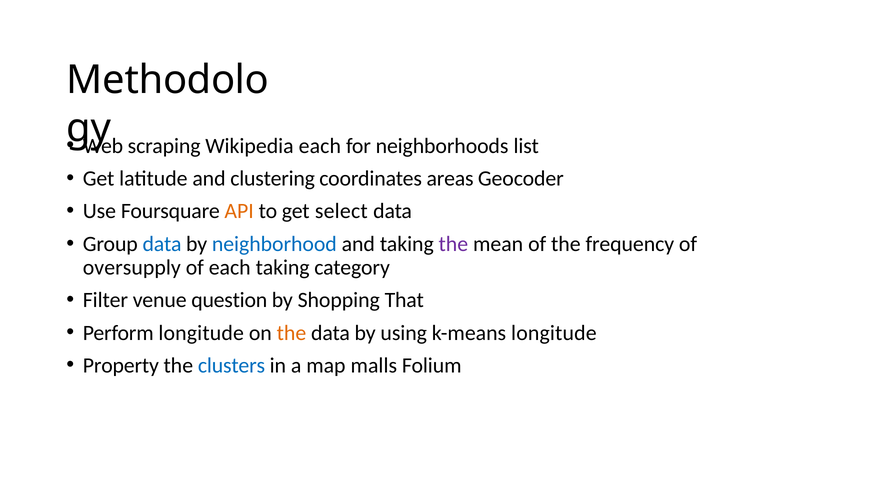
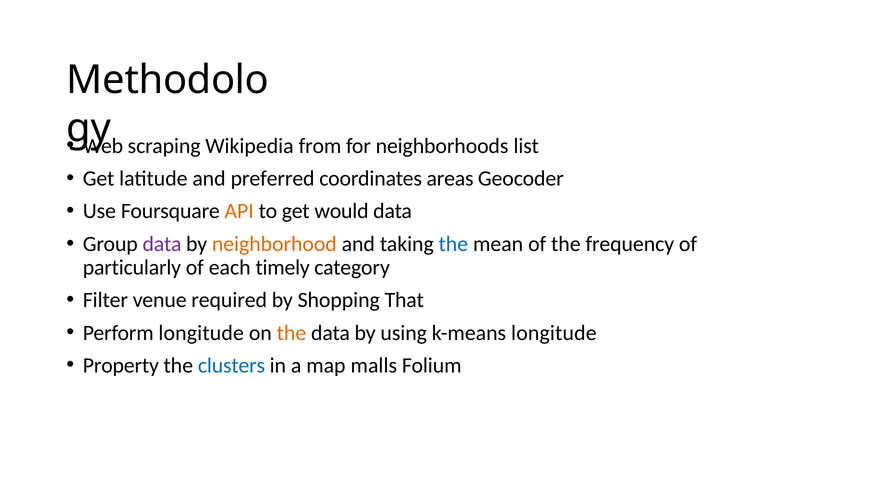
Wikipedia each: each -> from
clustering: clustering -> preferred
select: select -> would
data at (162, 244) colour: blue -> purple
neighborhood colour: blue -> orange
the at (453, 244) colour: purple -> blue
oversupply: oversupply -> particularly
each taking: taking -> timely
question: question -> required
